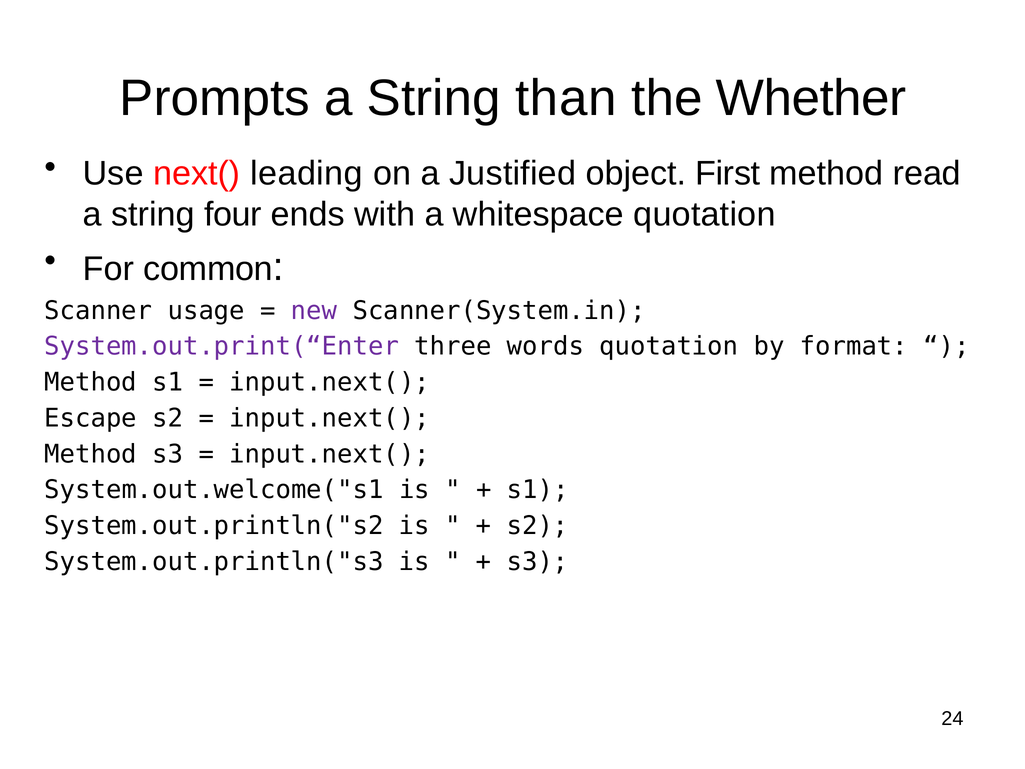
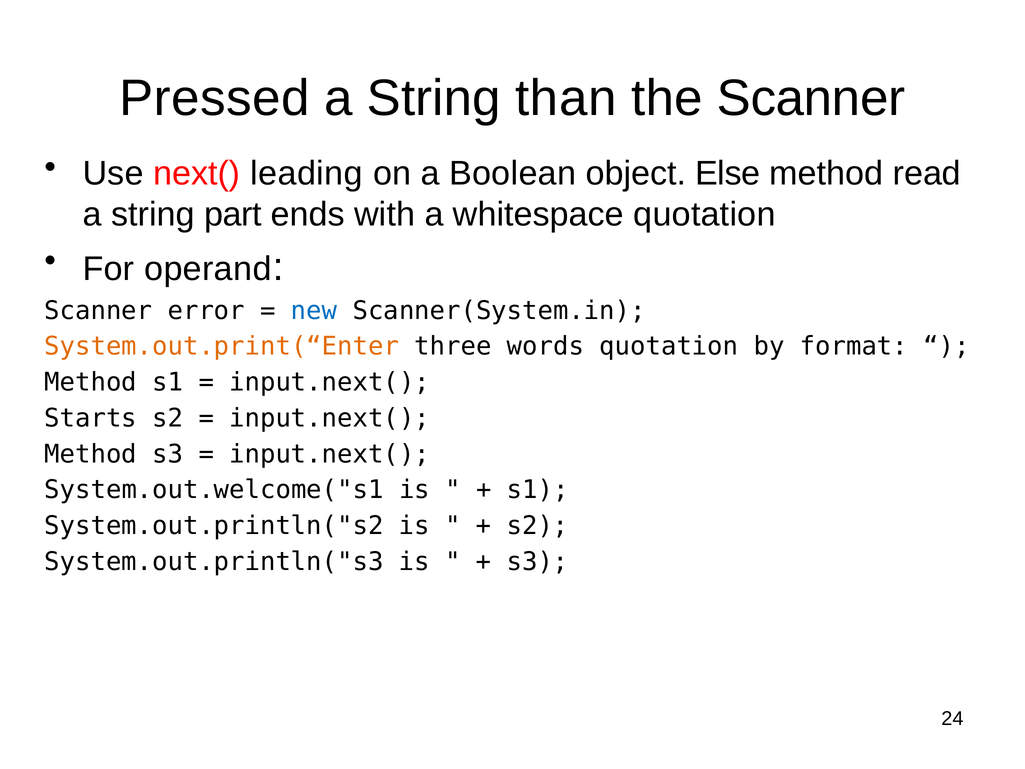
Prompts: Prompts -> Pressed
the Whether: Whether -> Scanner
Justified: Justified -> Boolean
First: First -> Else
four: four -> part
common: common -> operand
usage: usage -> error
new colour: purple -> blue
System.out.print(“Enter colour: purple -> orange
Escape: Escape -> Starts
